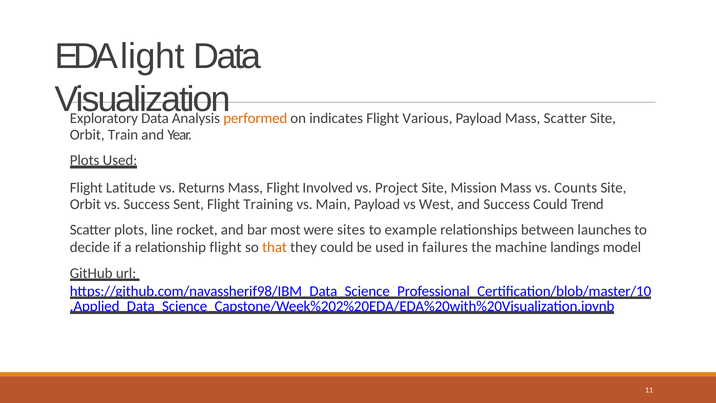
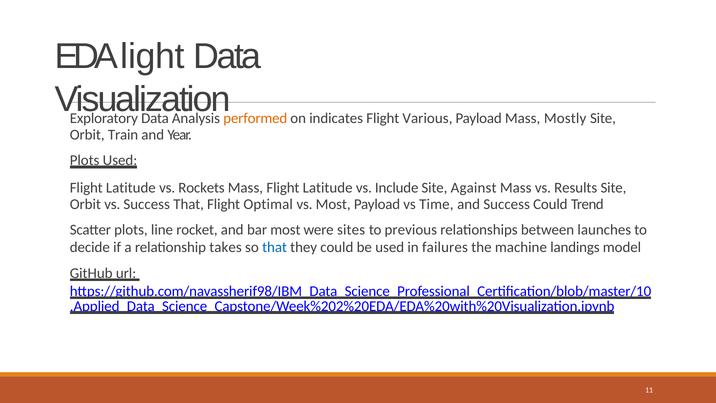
Mass Scatter: Scatter -> Mostly
Returns: Returns -> Rockets
Mass Flight Involved: Involved -> Latitude
Project: Project -> Include
Mission: Mission -> Against
Counts: Counts -> Results
Success Sent: Sent -> That
Training: Training -> Optimal
vs Main: Main -> Most
West: West -> Time
example: example -> previous
relationship flight: flight -> takes
that at (275, 247) colour: orange -> blue
